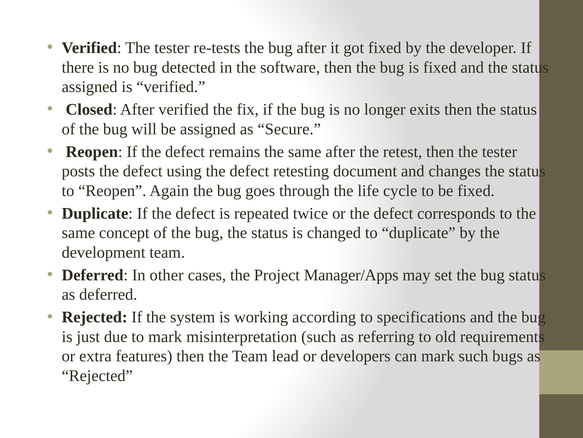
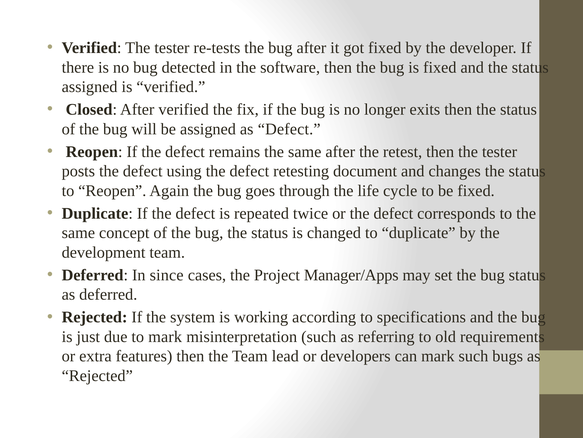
as Secure: Secure -> Defect
other: other -> since
